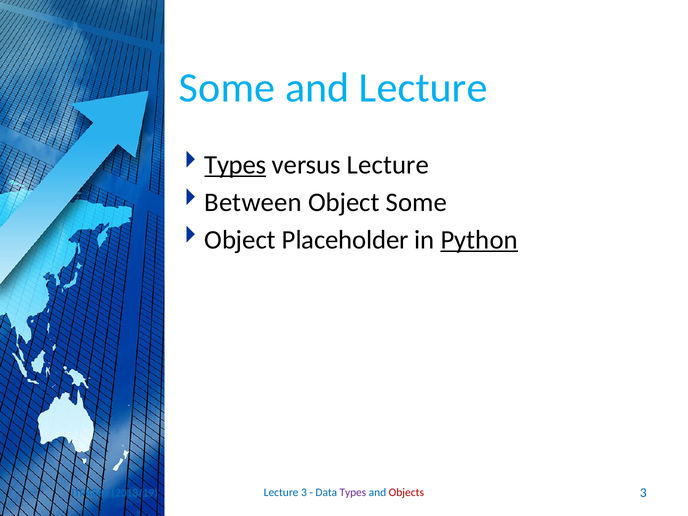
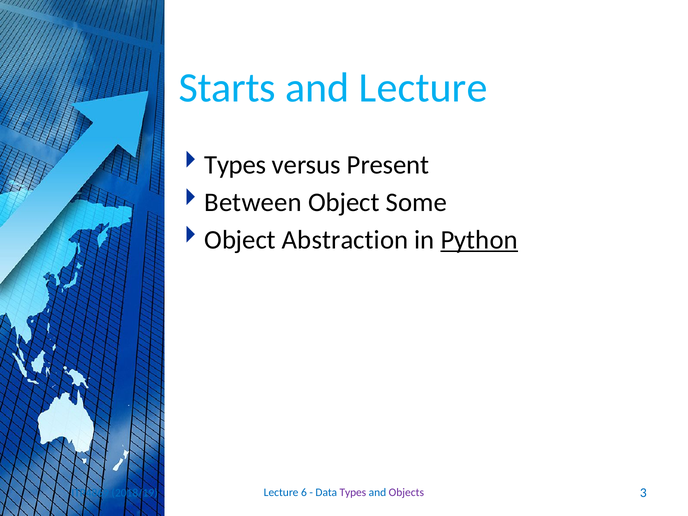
Some at (227, 88): Some -> Starts
Types at (235, 165) underline: present -> none
versus Lecture: Lecture -> Present
Placeholder: Placeholder -> Abstraction
Lecture 3: 3 -> 6
Objects colour: red -> purple
